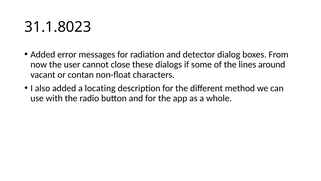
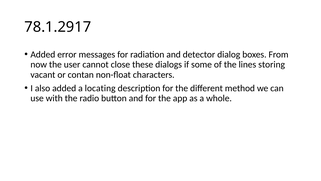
31.1.8023: 31.1.8023 -> 78.1.2917
around: around -> storing
